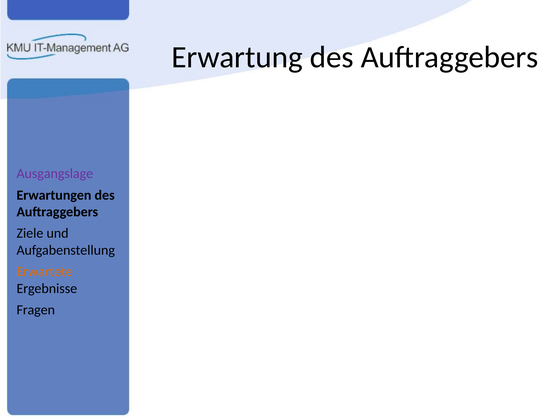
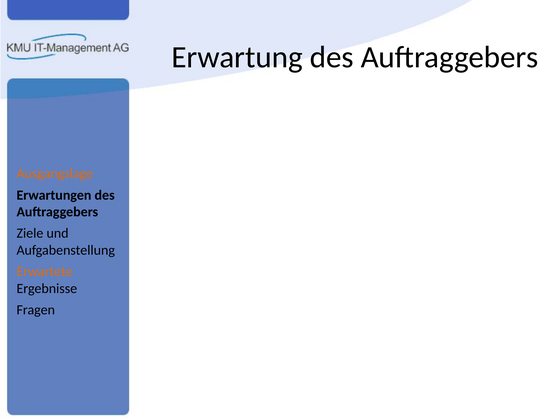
Ausgangslage colour: purple -> orange
